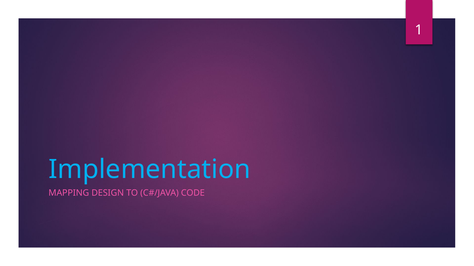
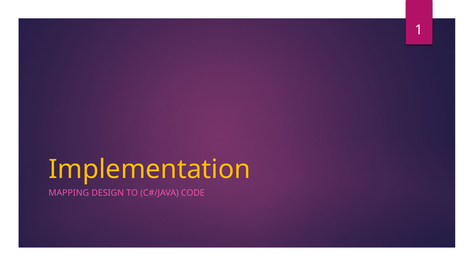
Implementation colour: light blue -> yellow
